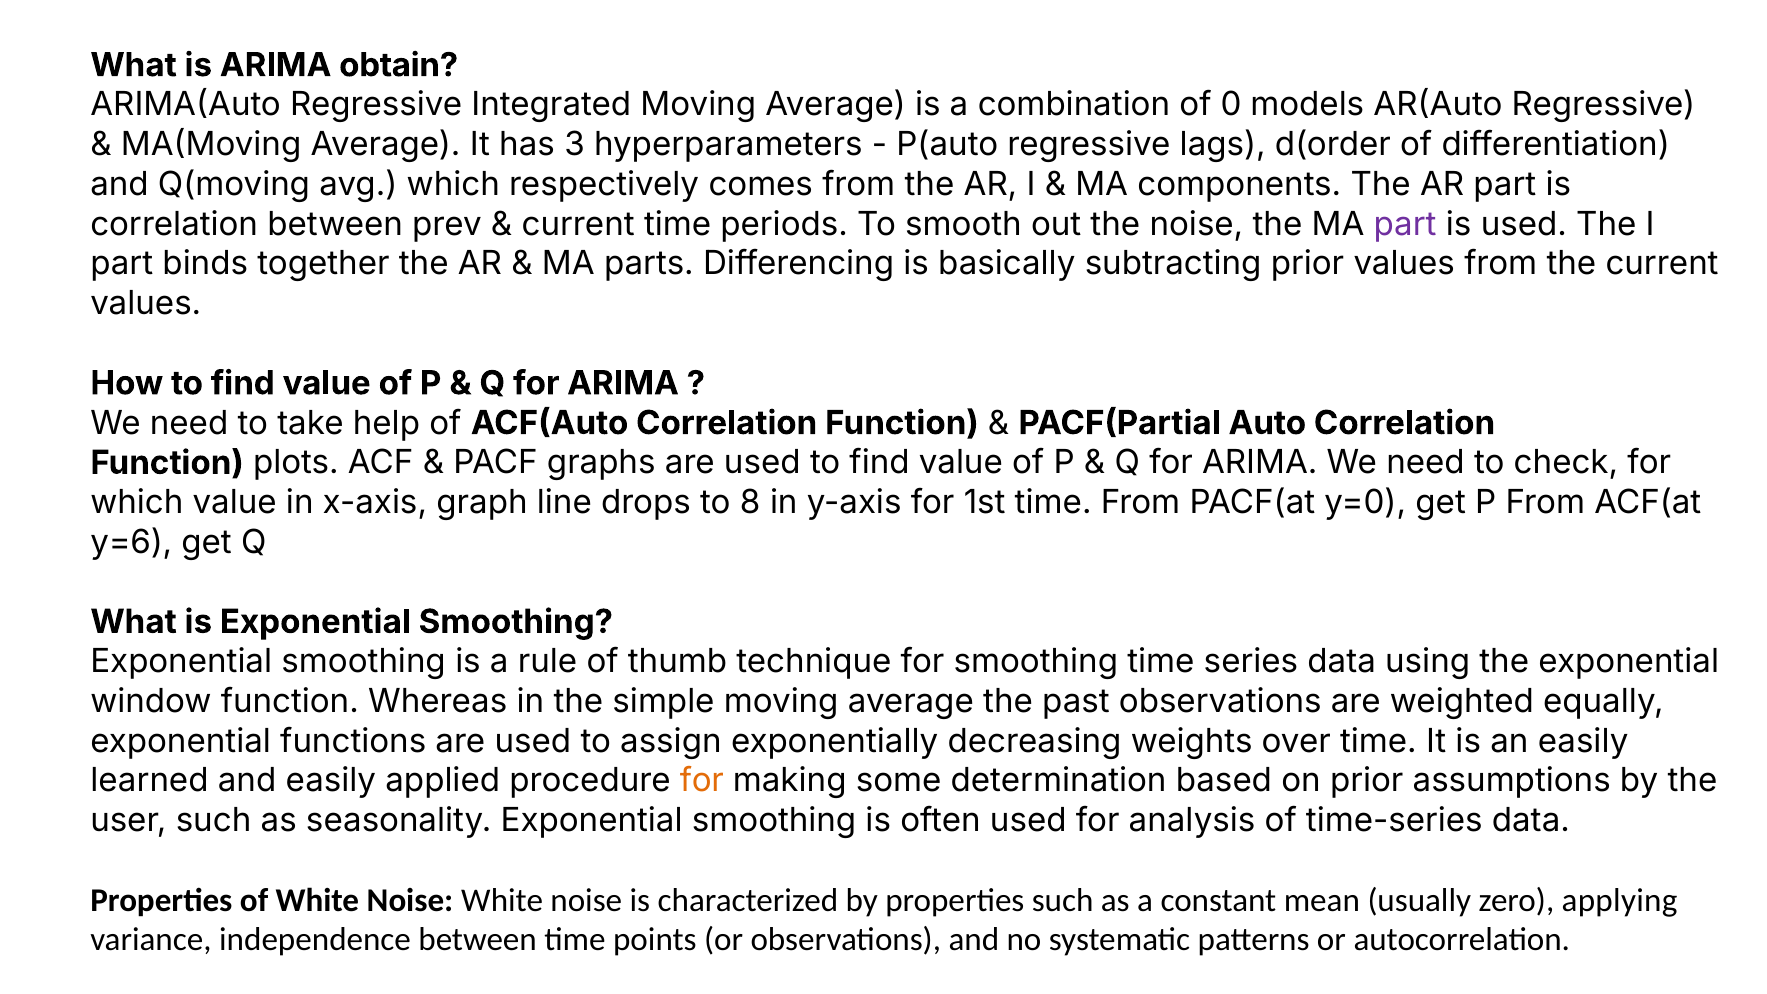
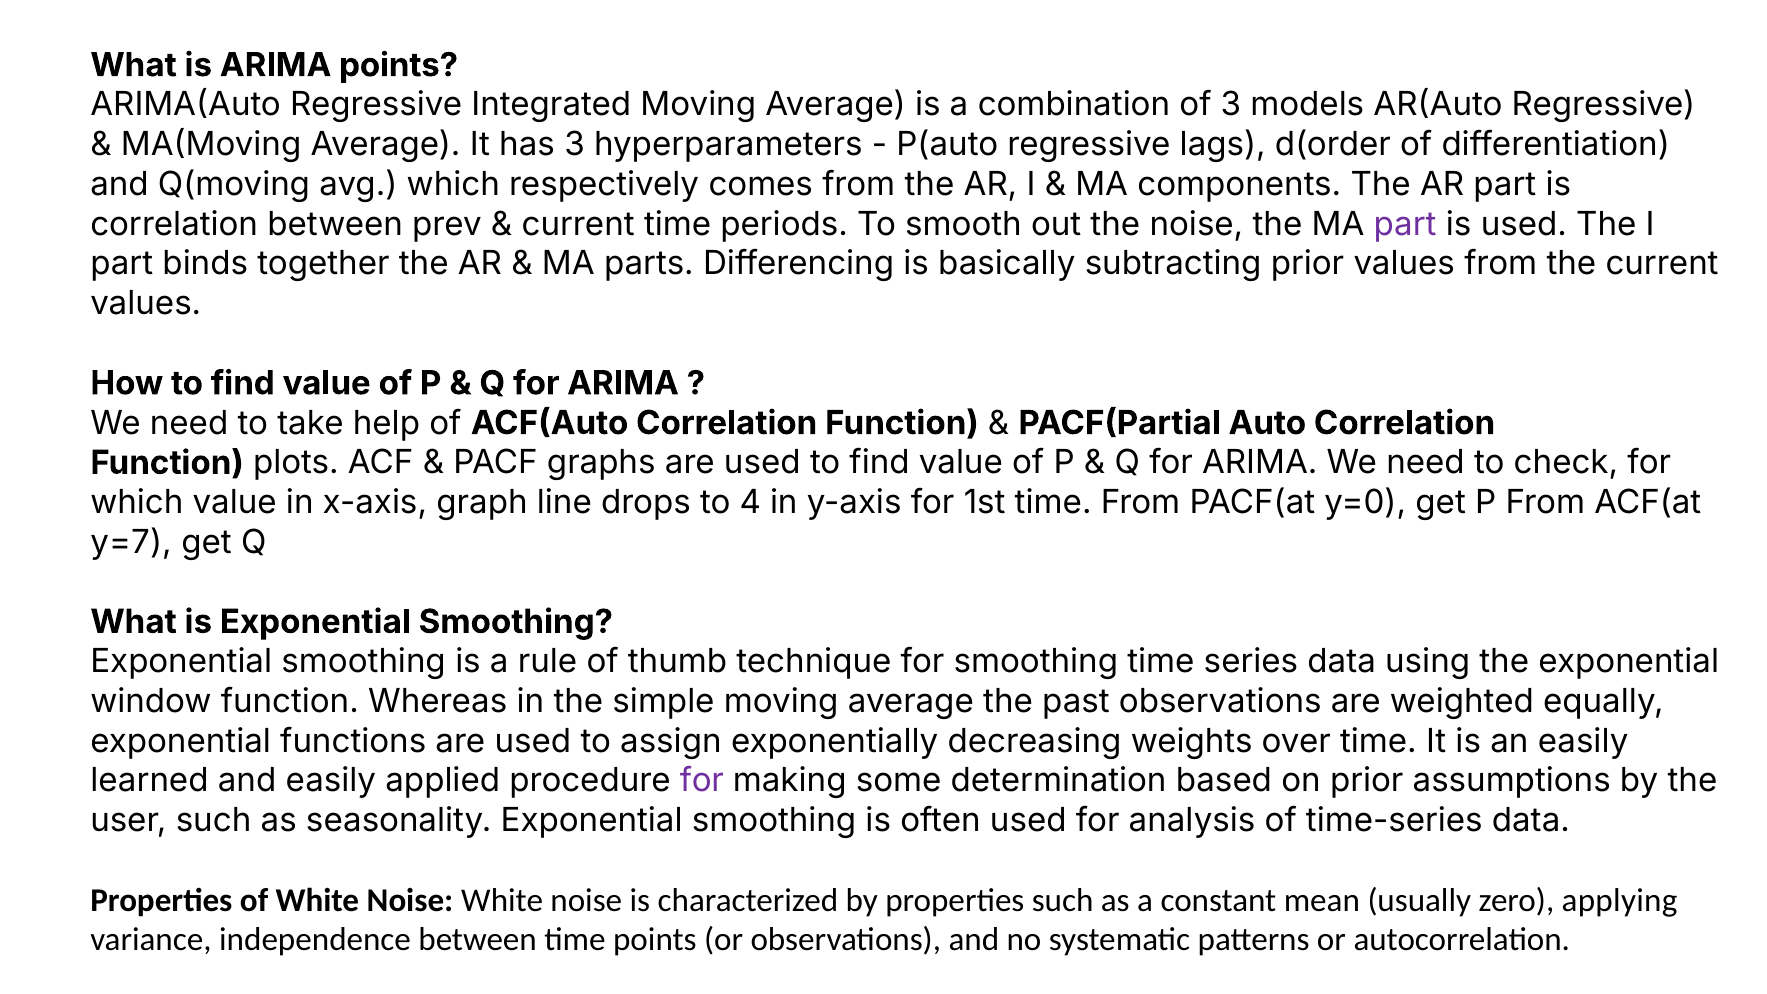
ARIMA obtain: obtain -> points
of 0: 0 -> 3
8: 8 -> 4
y=6: y=6 -> y=7
for at (702, 781) colour: orange -> purple
